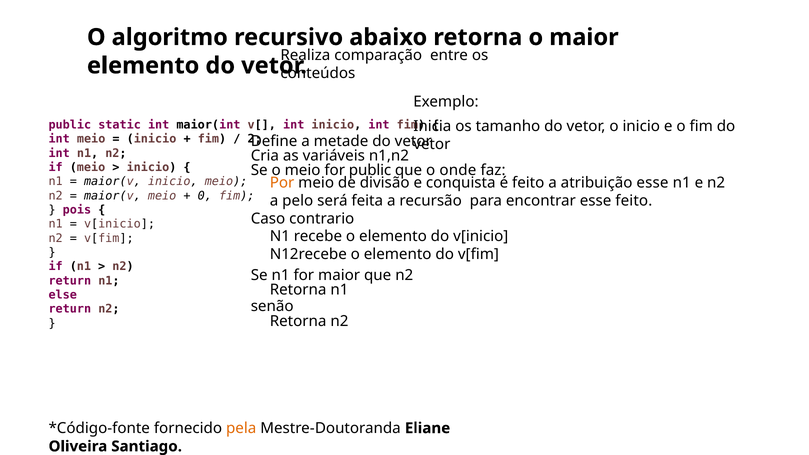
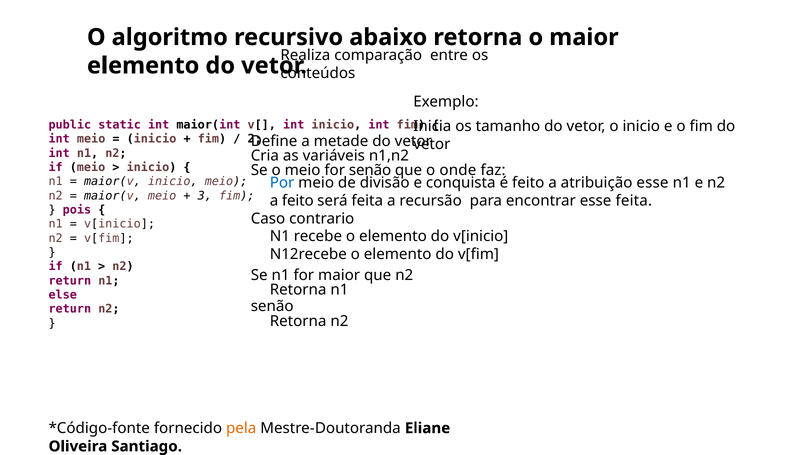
for public: public -> senão
Por colour: orange -> blue
0: 0 -> 3
a pelo: pelo -> feito
esse feito: feito -> feita
